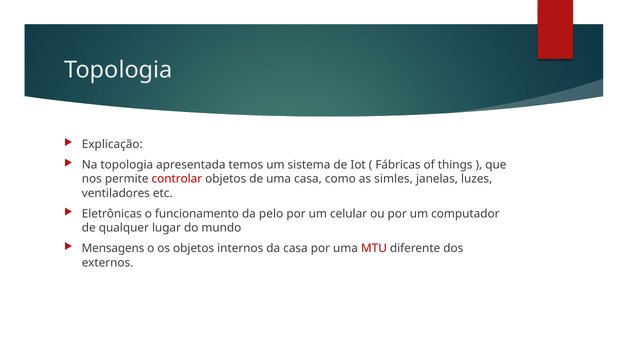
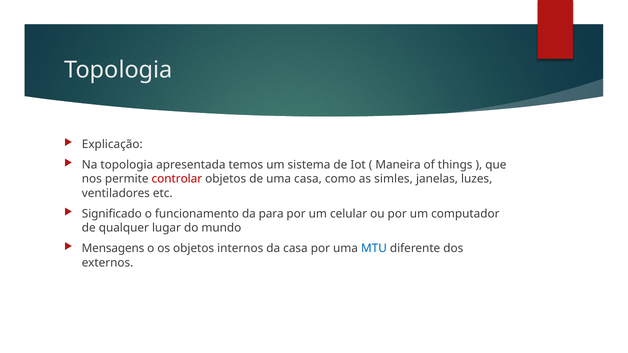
Fábricas: Fábricas -> Maneira
Eletrônicas: Eletrônicas -> Significado
pelo: pelo -> para
MTU colour: red -> blue
